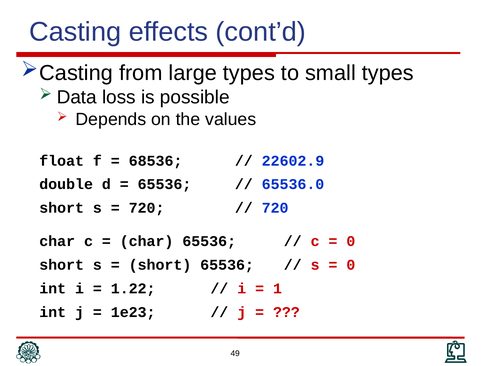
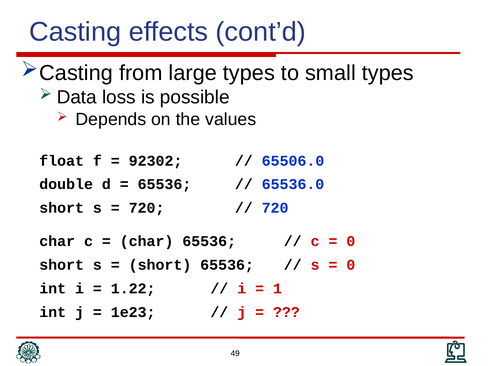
68536: 68536 -> 92302
22602.9: 22602.9 -> 65506.0
